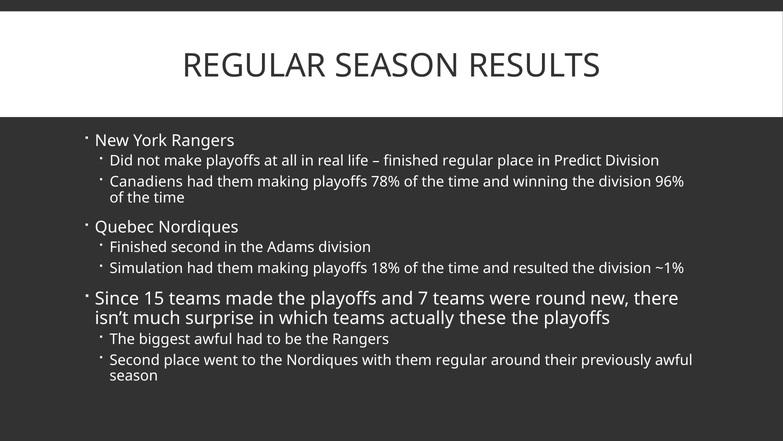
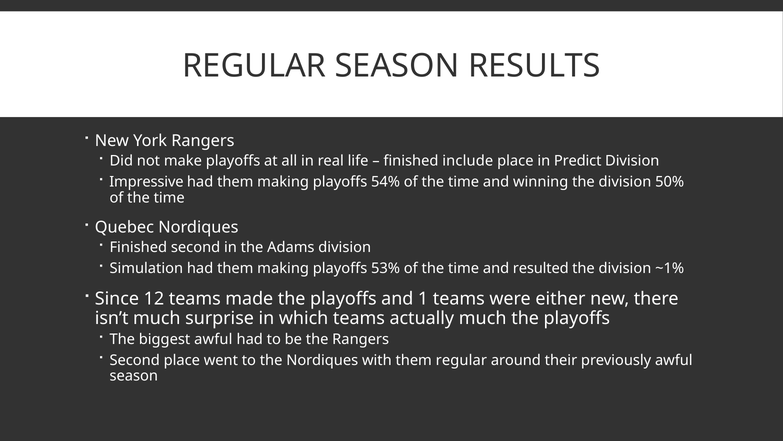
finished regular: regular -> include
Canadiens: Canadiens -> Impressive
78%: 78% -> 54%
96%: 96% -> 50%
18%: 18% -> 53%
15: 15 -> 12
7: 7 -> 1
round: round -> either
actually these: these -> much
